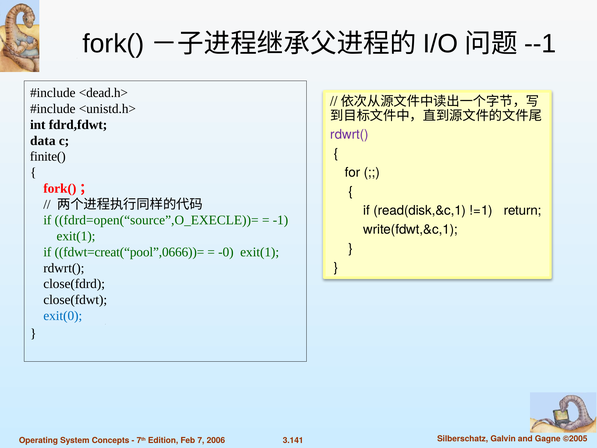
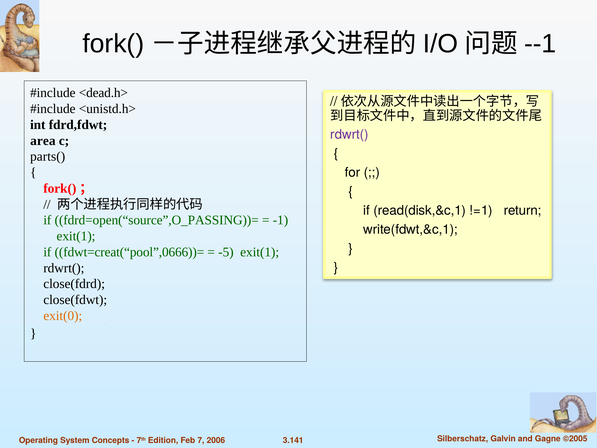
data: data -> area
finite(: finite( -> parts(
fdrd=open(“source”,O_EXECLE))=: fdrd=open(“source”,O_EXECLE))= -> fdrd=open(“source”,O_PASSING))=
-0: -0 -> -5
exit(0 colour: blue -> orange
